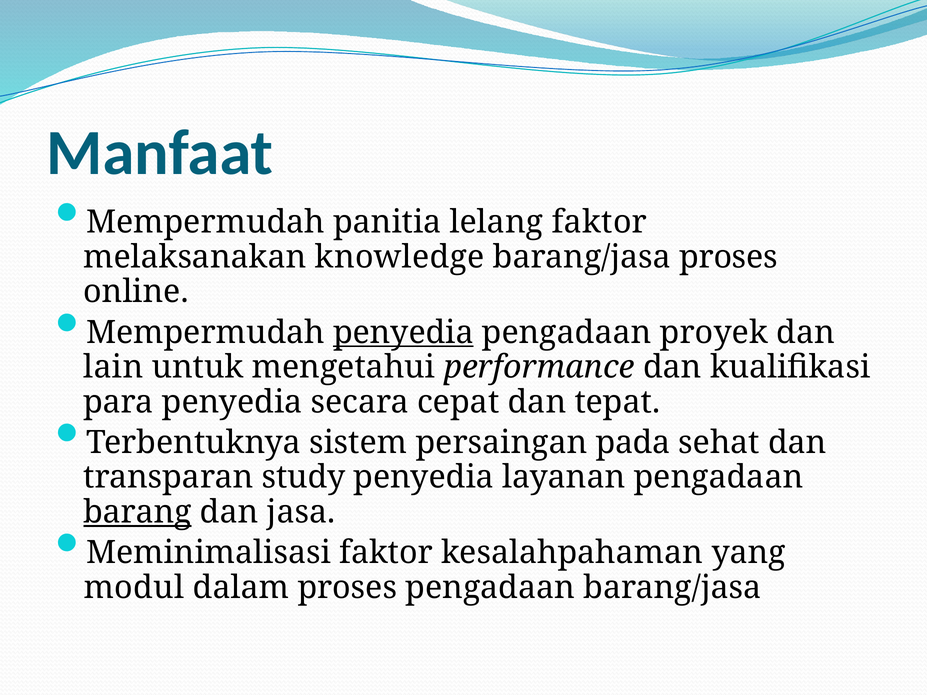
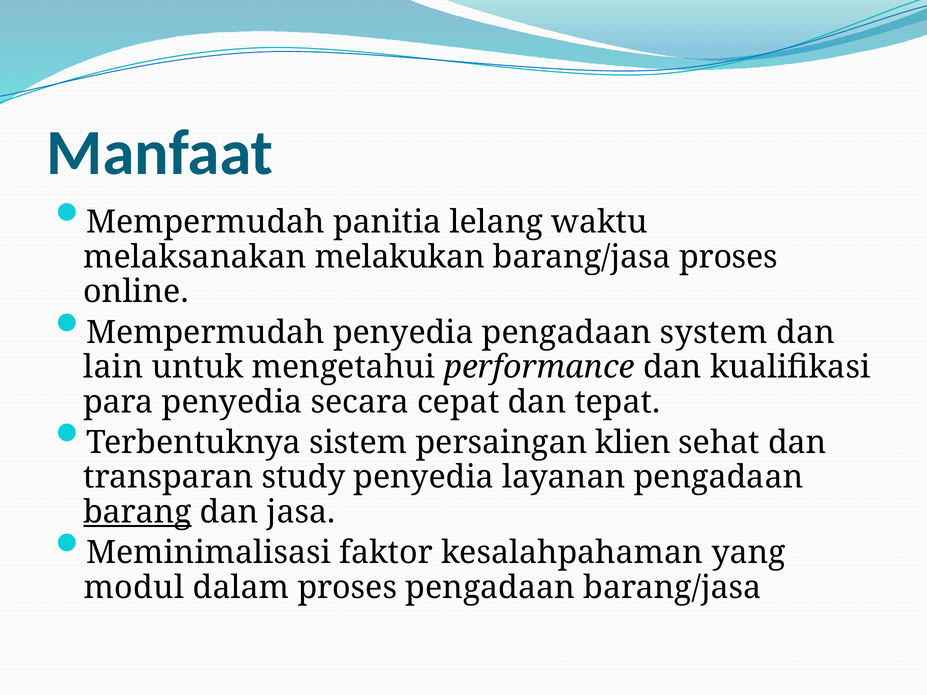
lelang faktor: faktor -> waktu
knowledge: knowledge -> melakukan
penyedia at (403, 333) underline: present -> none
proyek: proyek -> system
pada: pada -> klien
